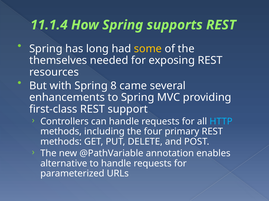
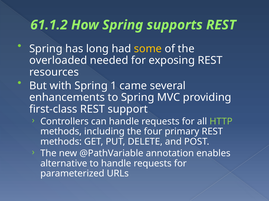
11.1.4: 11.1.4 -> 61.1.2
themselves: themselves -> overloaded
8: 8 -> 1
HTTP colour: light blue -> light green
